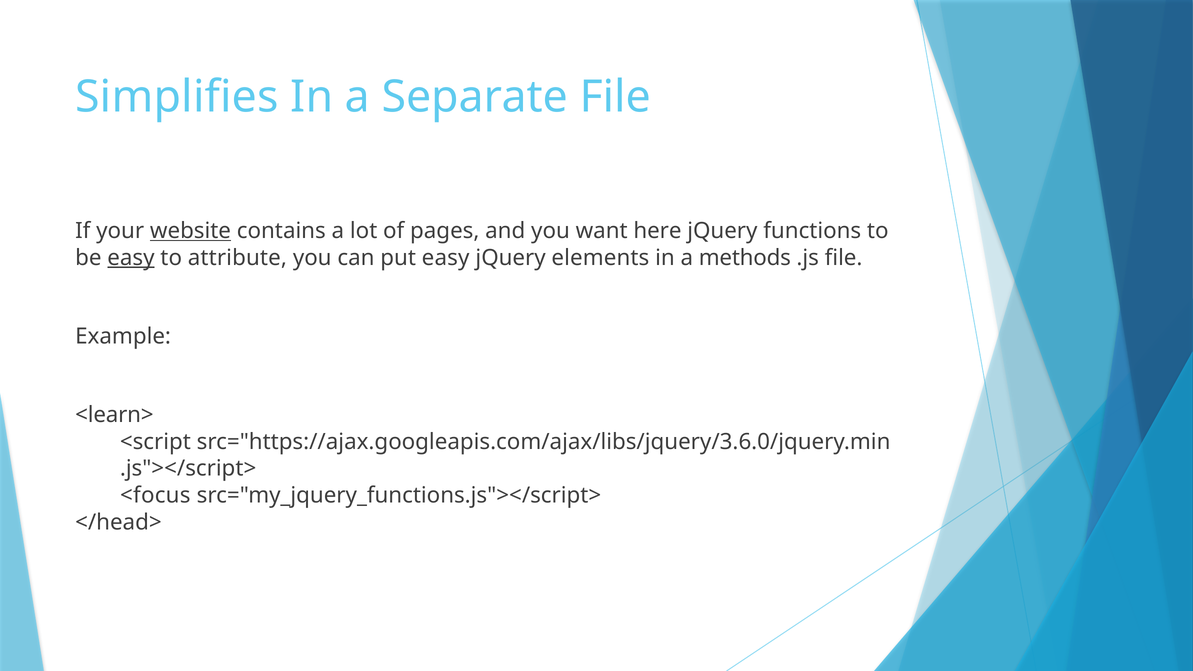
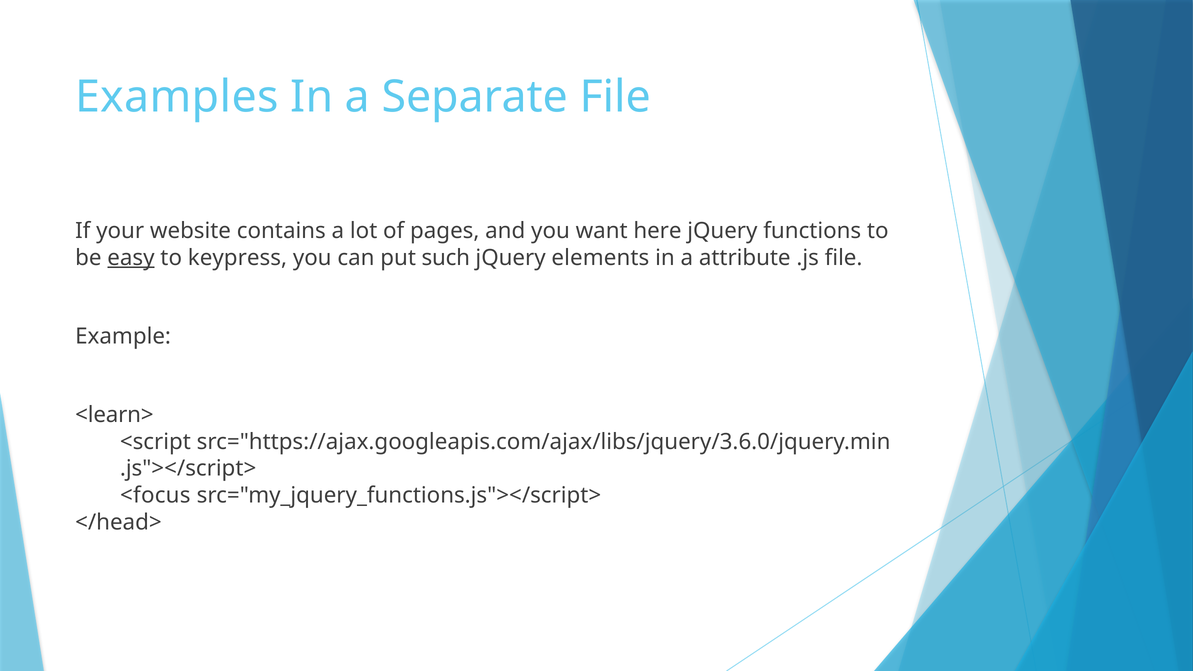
Simplifies: Simplifies -> Examples
website underline: present -> none
attribute: attribute -> keypress
put easy: easy -> such
methods: methods -> attribute
